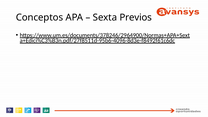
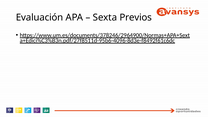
Conceptos: Conceptos -> Evaluación
